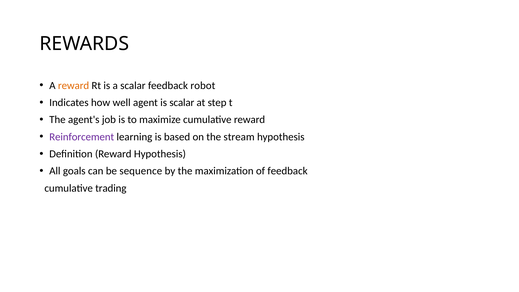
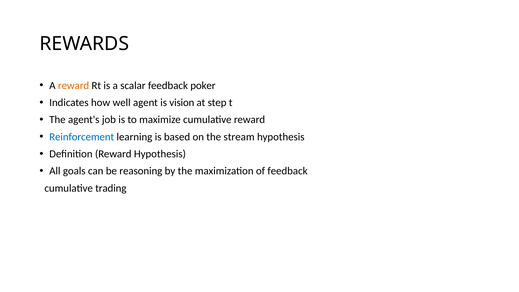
robot: robot -> poker
is scalar: scalar -> vision
Reinforcement colour: purple -> blue
sequence: sequence -> reasoning
